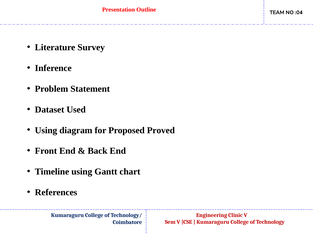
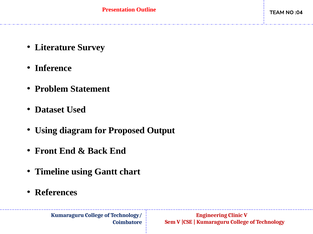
Proved: Proved -> Output
